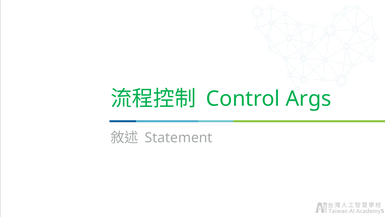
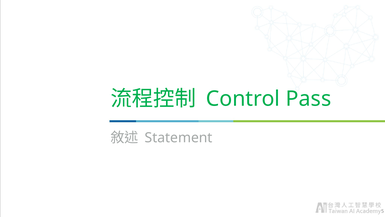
Args: Args -> Pass
